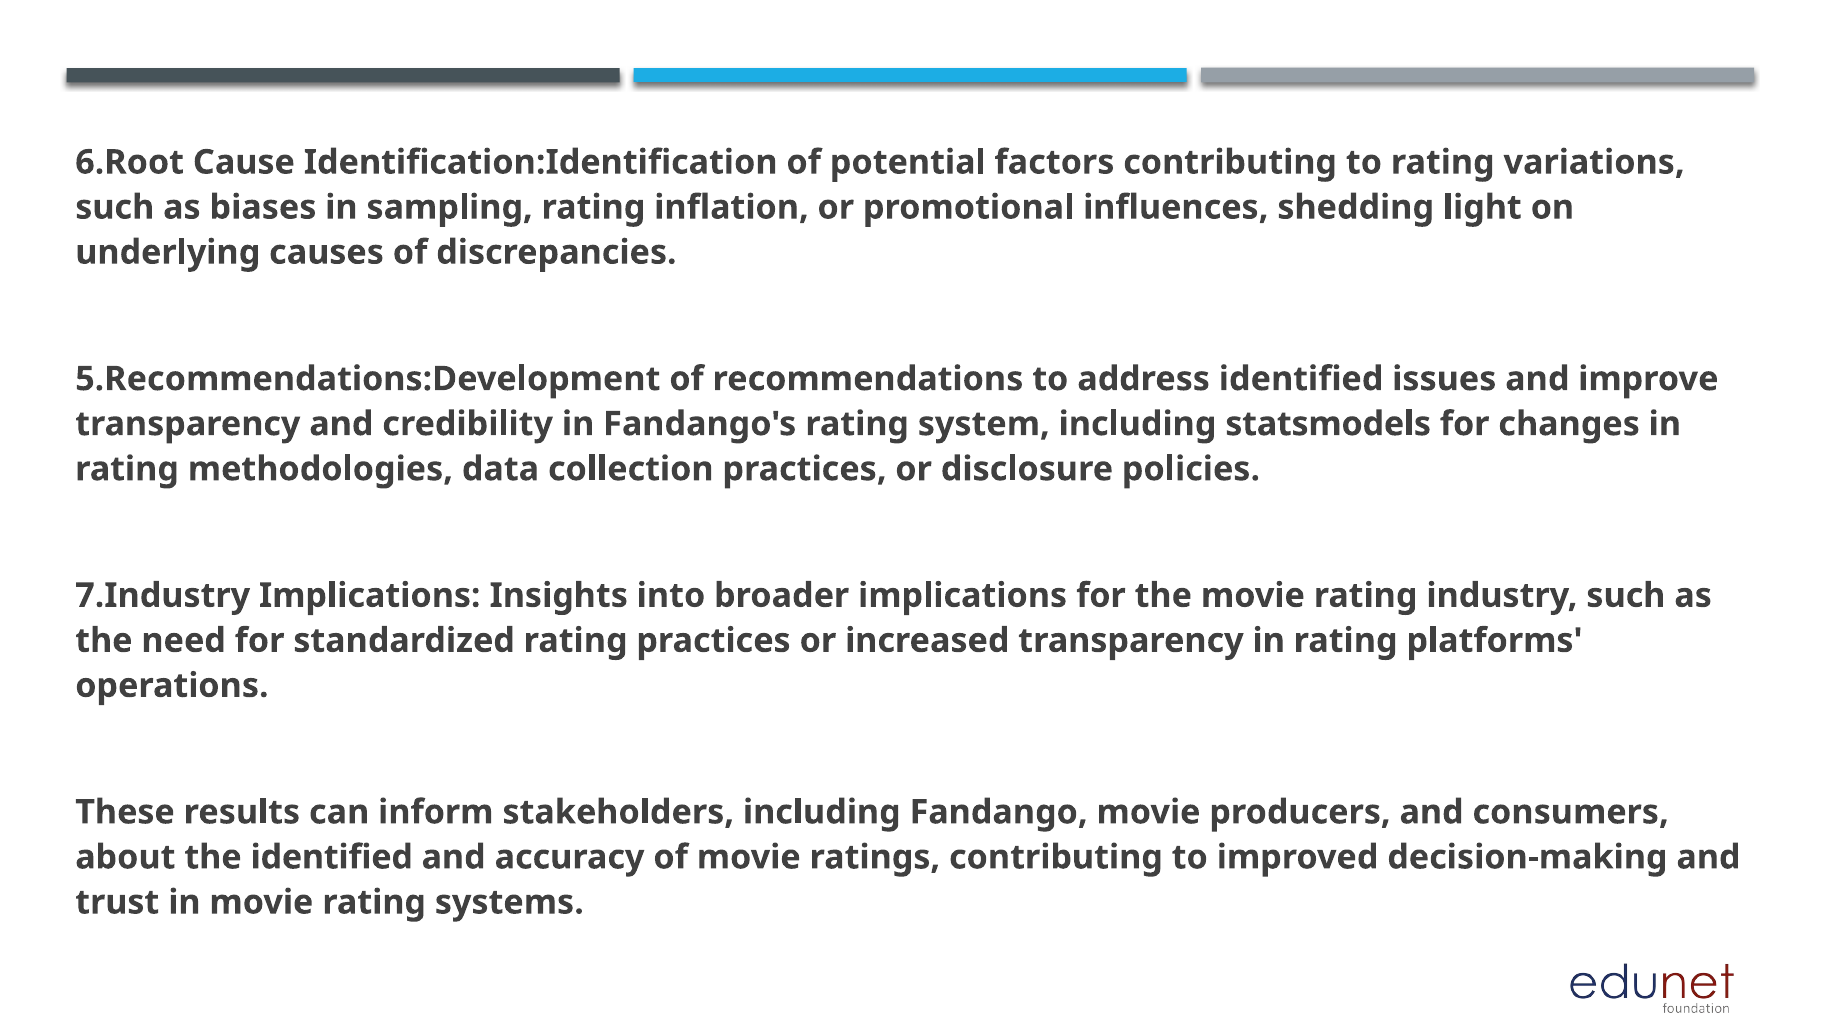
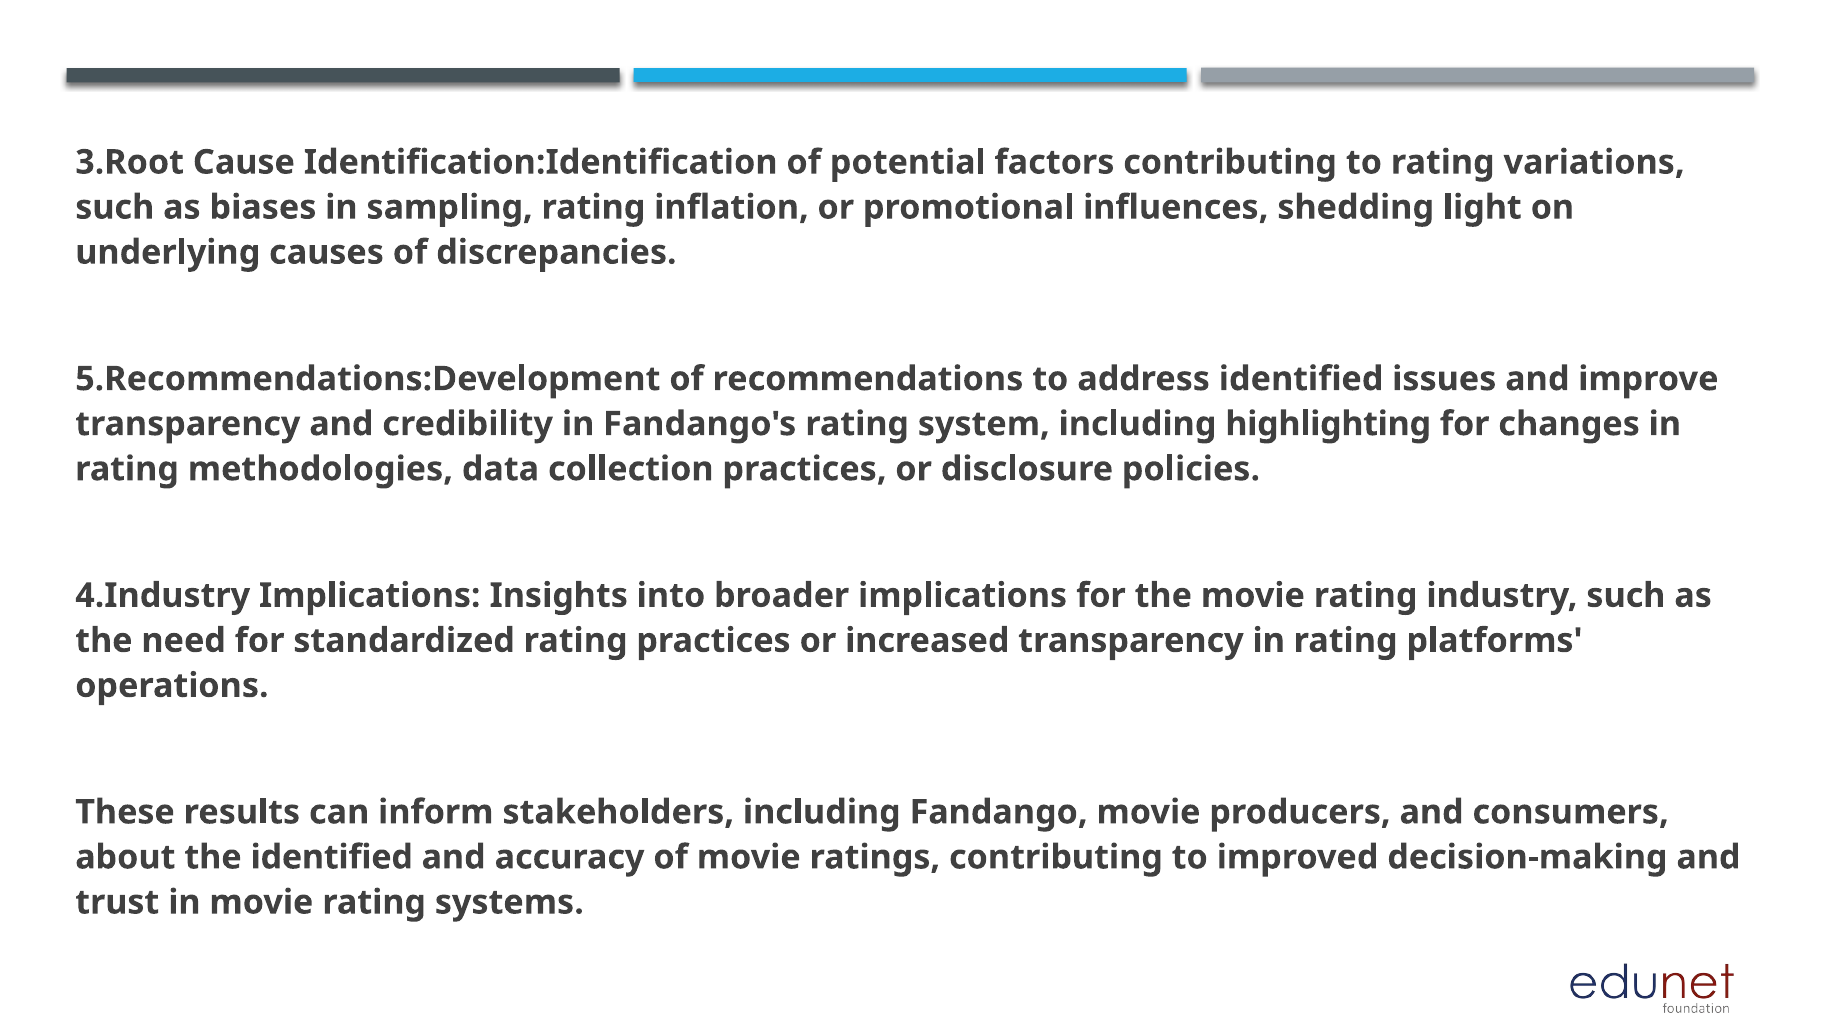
6.Root: 6.Root -> 3.Root
statsmodels: statsmodels -> highlighting
7.Industry: 7.Industry -> 4.Industry
